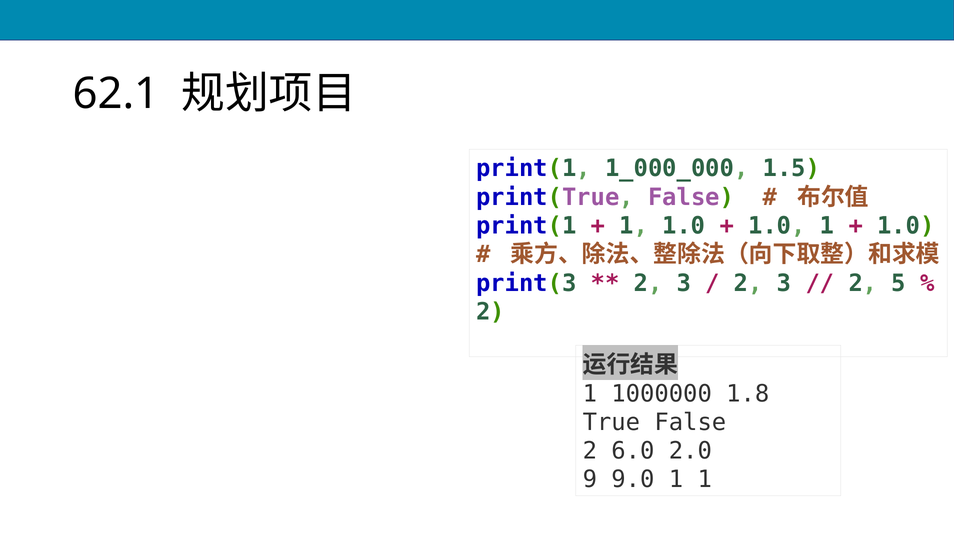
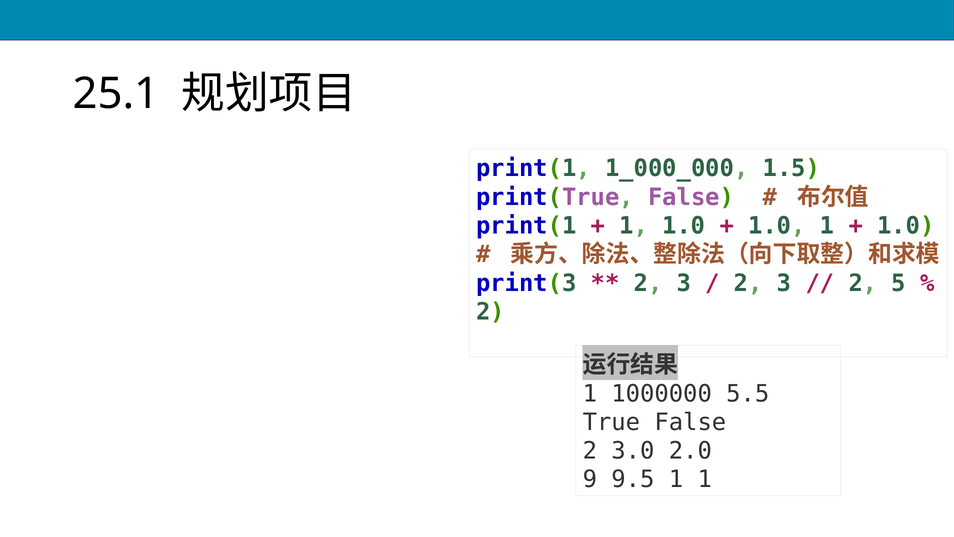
62.1: 62.1 -> 25.1
1.8: 1.8 -> 5.5
6.0: 6.0 -> 3.0
9.0: 9.0 -> 9.5
